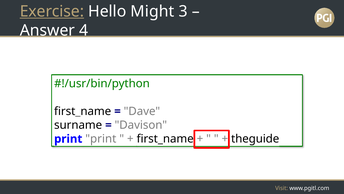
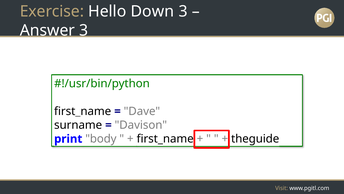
Exercise underline: present -> none
Might: Might -> Down
Answer 4: 4 -> 3
print print: print -> body
